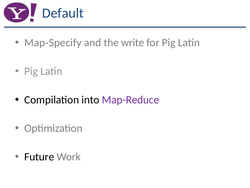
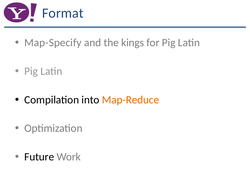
Default: Default -> Format
write: write -> kings
Map-Reduce colour: purple -> orange
